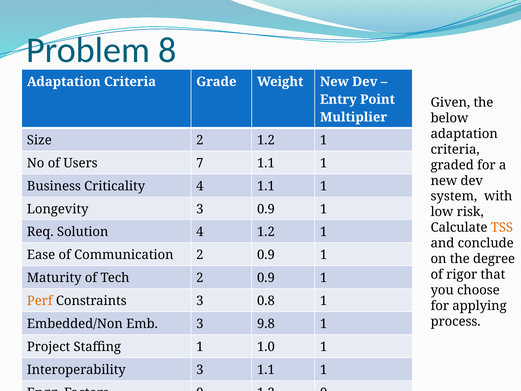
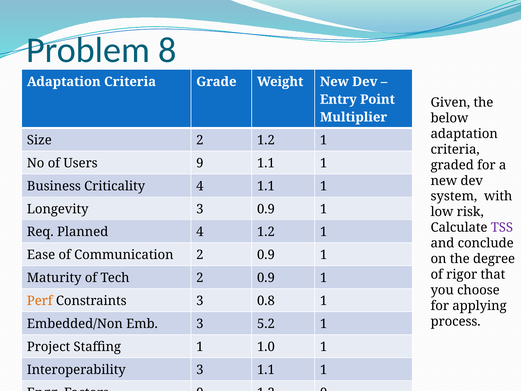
7: 7 -> 9
TSS colour: orange -> purple
Solution: Solution -> Planned
9.8: 9.8 -> 5.2
